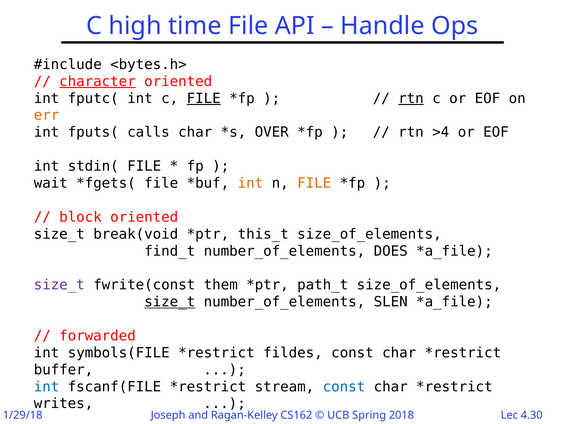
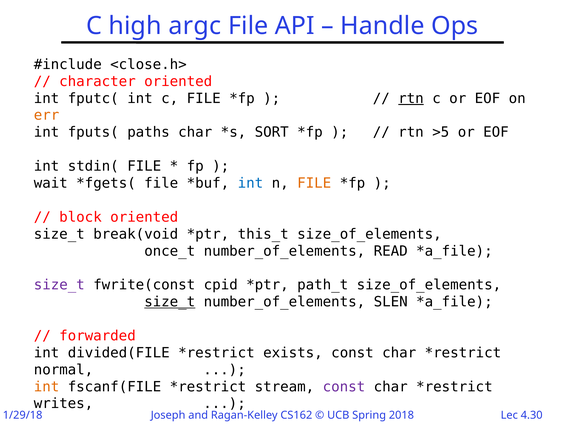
time: time -> argc
<bytes.h>: <bytes.h> -> <close.h>
character underline: present -> none
FILE at (204, 98) underline: present -> none
calls: calls -> paths
OVER: OVER -> SORT
>4: >4 -> >5
int at (250, 183) colour: orange -> blue
find_t: find_t -> once_t
DOES: DOES -> READ
them: them -> cpid
symbols(FILE: symbols(FILE -> divided(FILE
fildes: fildes -> exists
buffer: buffer -> normal
int at (47, 386) colour: blue -> orange
const at (344, 386) colour: blue -> purple
